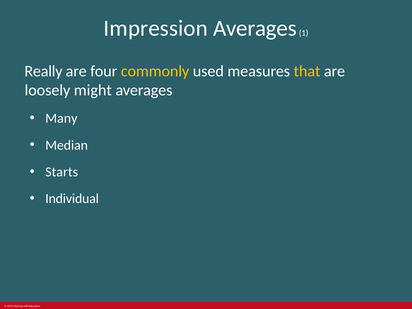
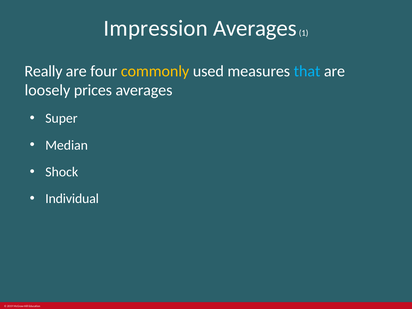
that colour: yellow -> light blue
might: might -> prices
Many: Many -> Super
Starts: Starts -> Shock
